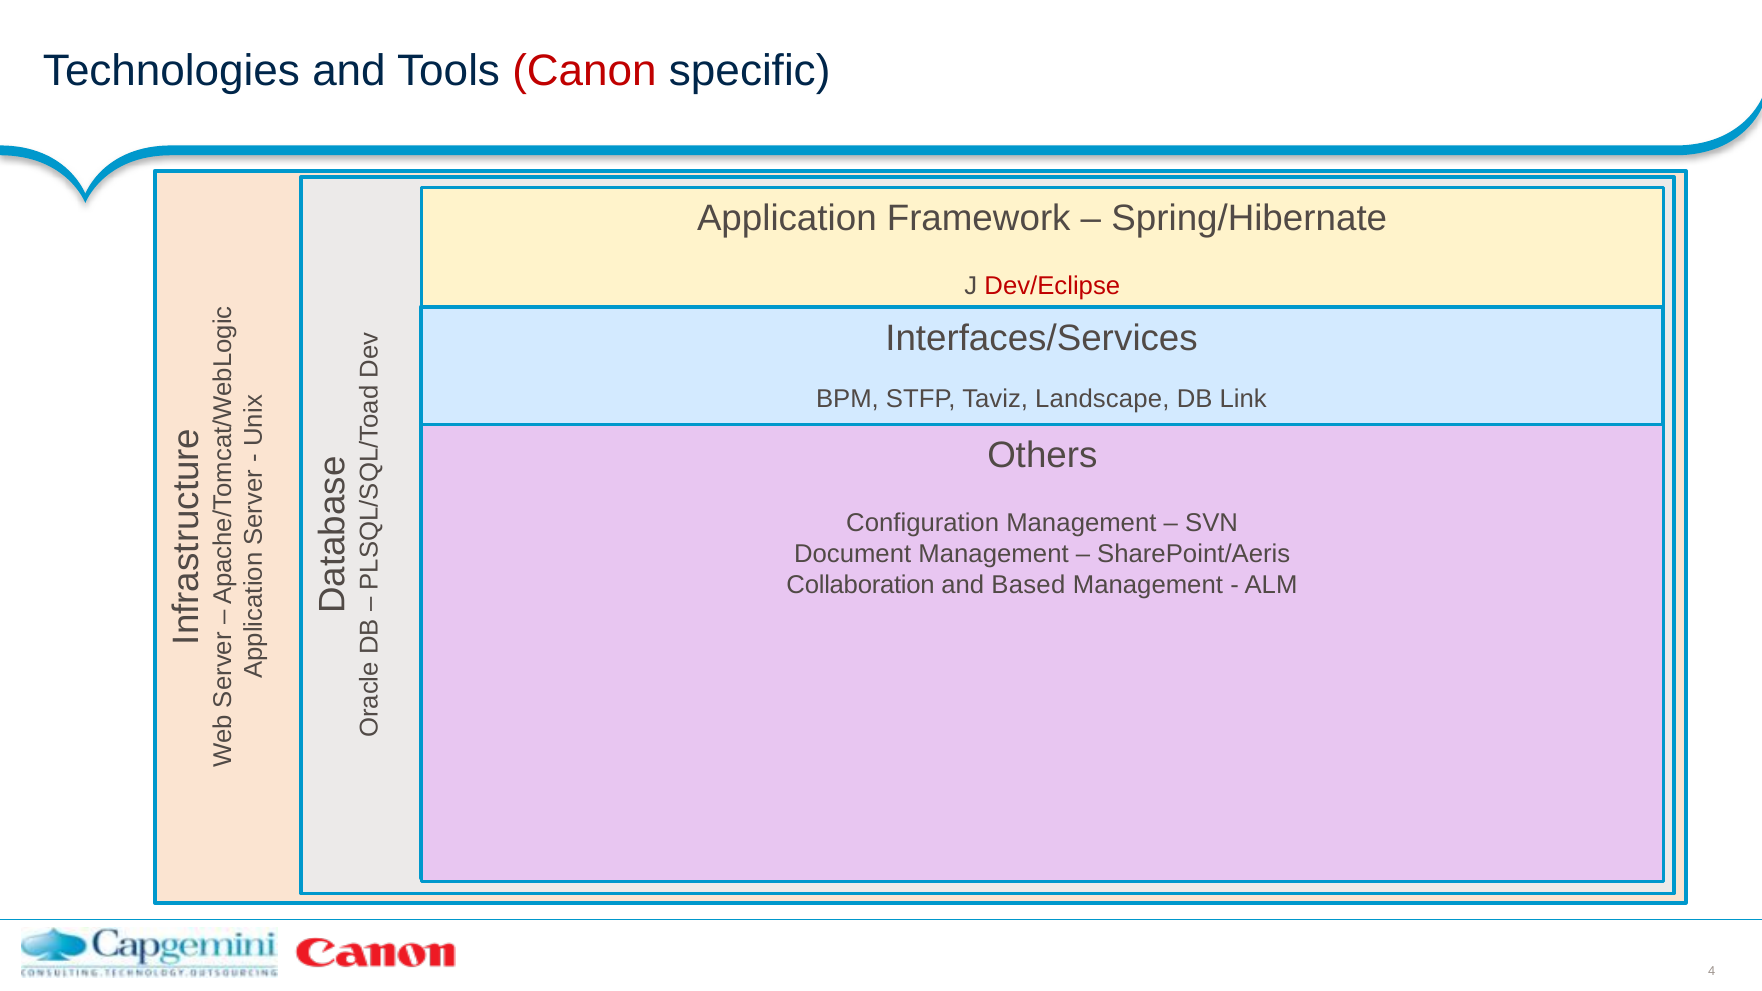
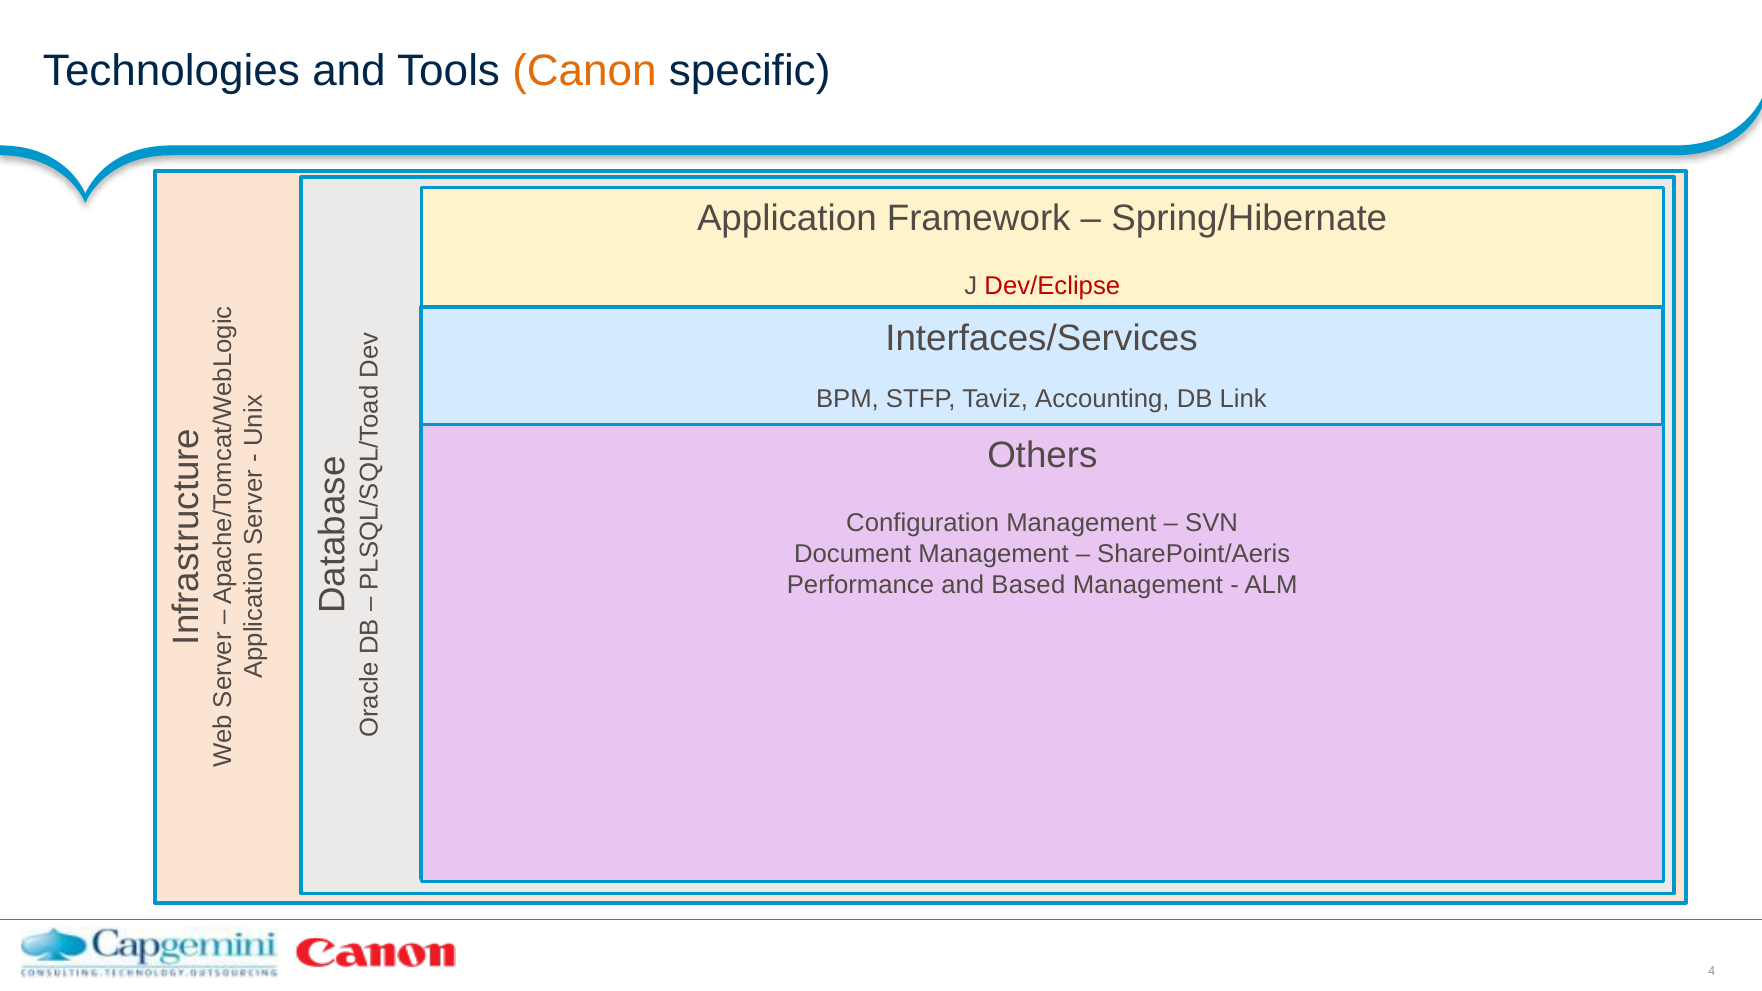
Canon colour: red -> orange
Landscape: Landscape -> Accounting
Collaboration: Collaboration -> Performance
